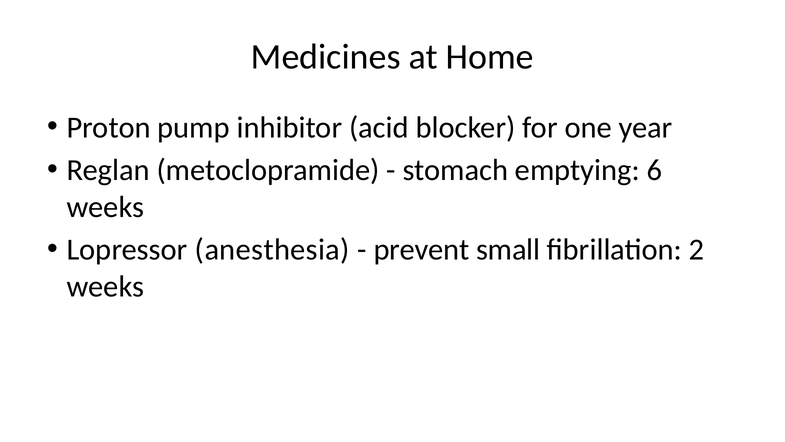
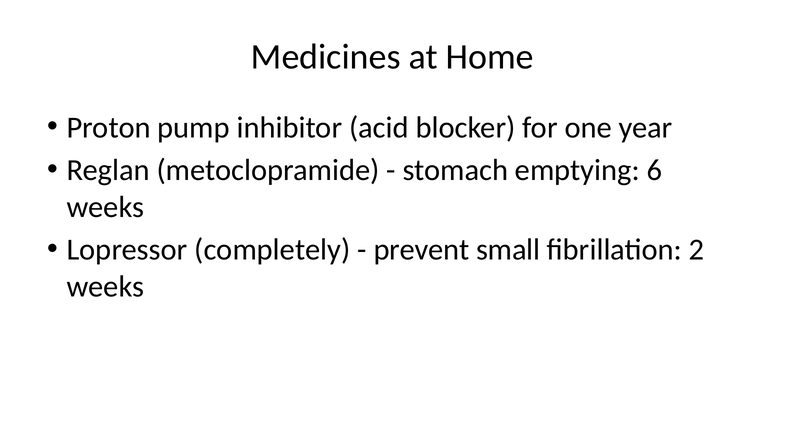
anesthesia: anesthesia -> completely
